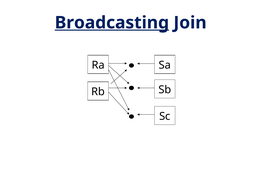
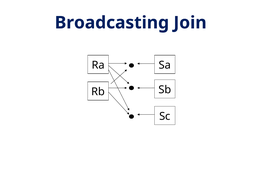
Broadcasting underline: present -> none
